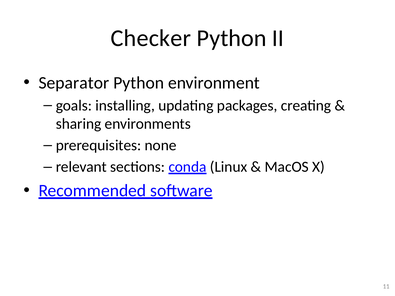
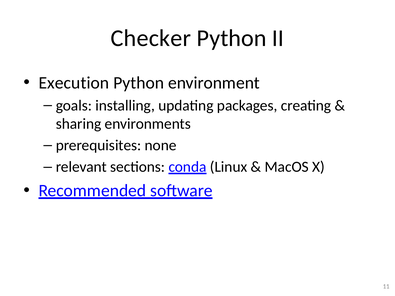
Separator: Separator -> Execution
